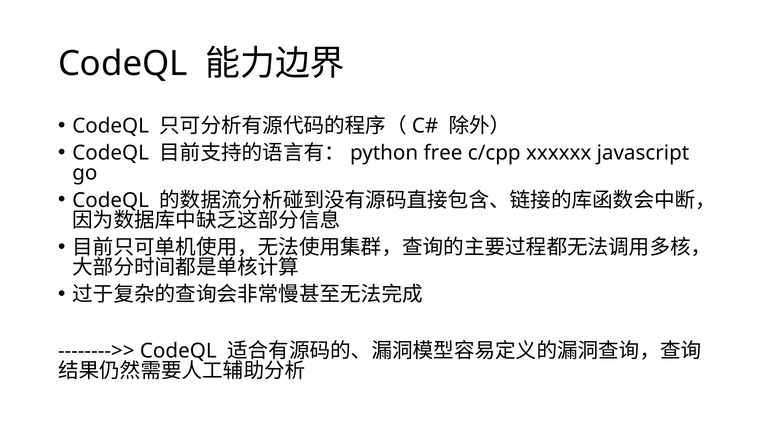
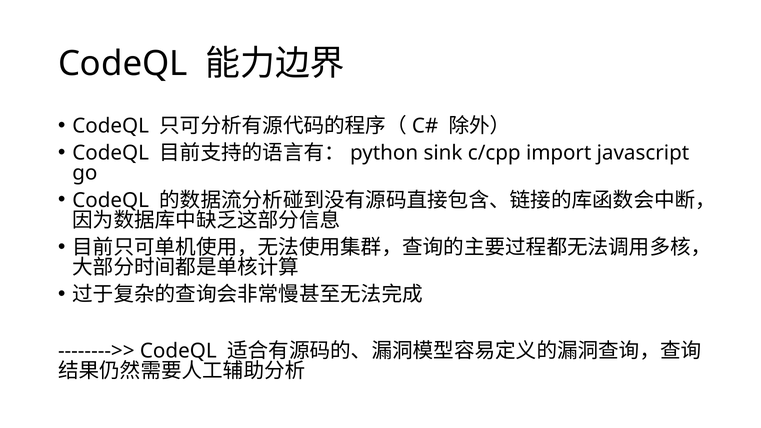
free: free -> sink
xxxxxx: xxxxxx -> import
